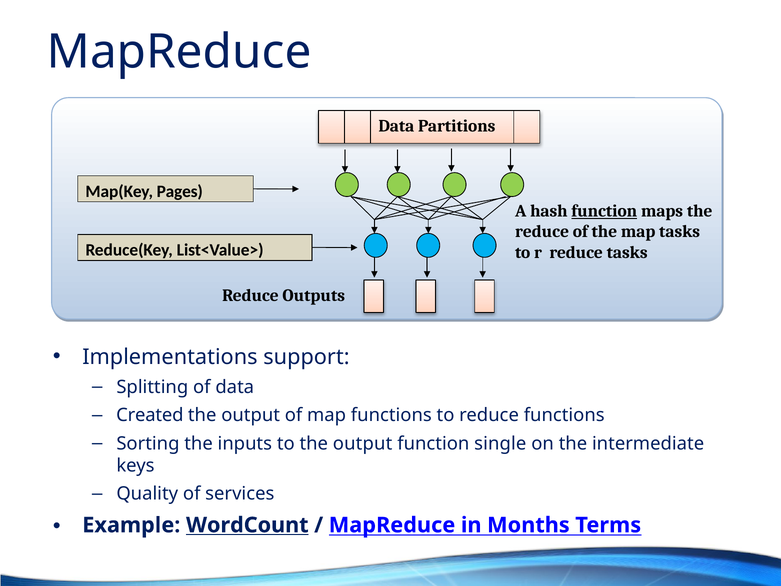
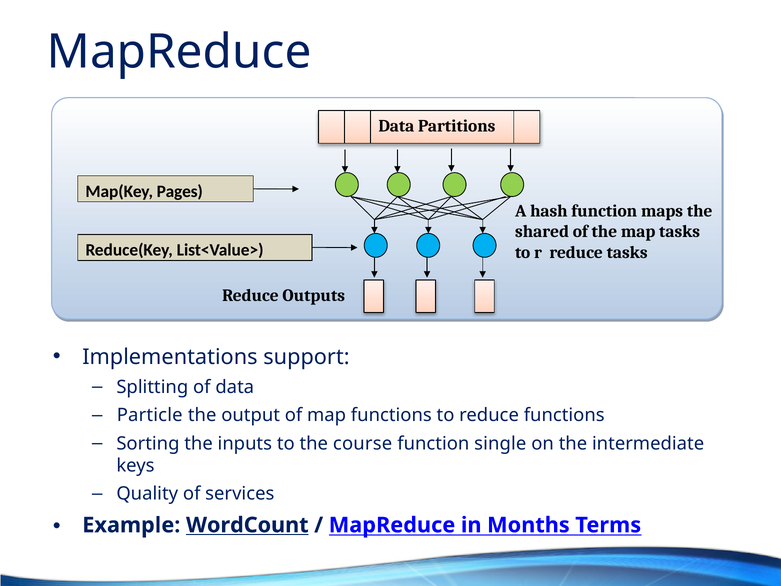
function at (604, 211) underline: present -> none
reduce at (542, 232): reduce -> shared
Created: Created -> Particle
to the output: output -> course
